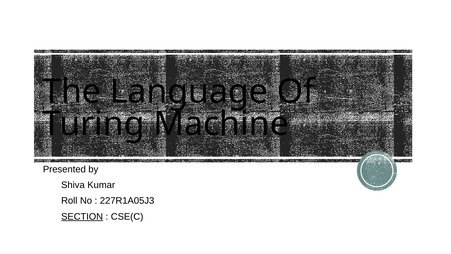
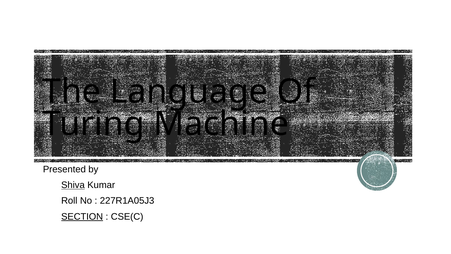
Shiva underline: none -> present
